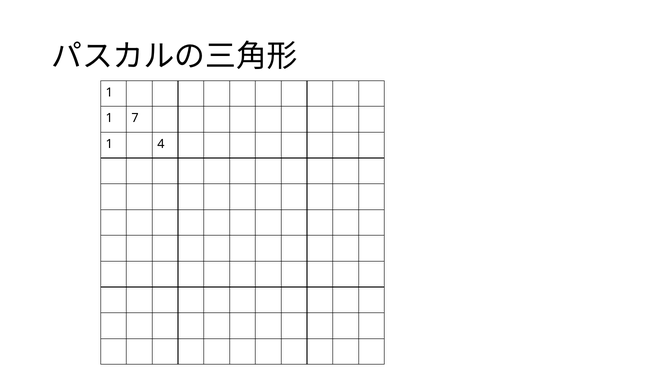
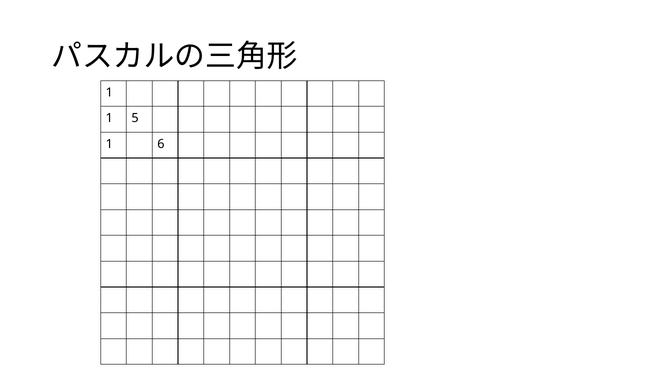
7: 7 -> 5
4: 4 -> 6
